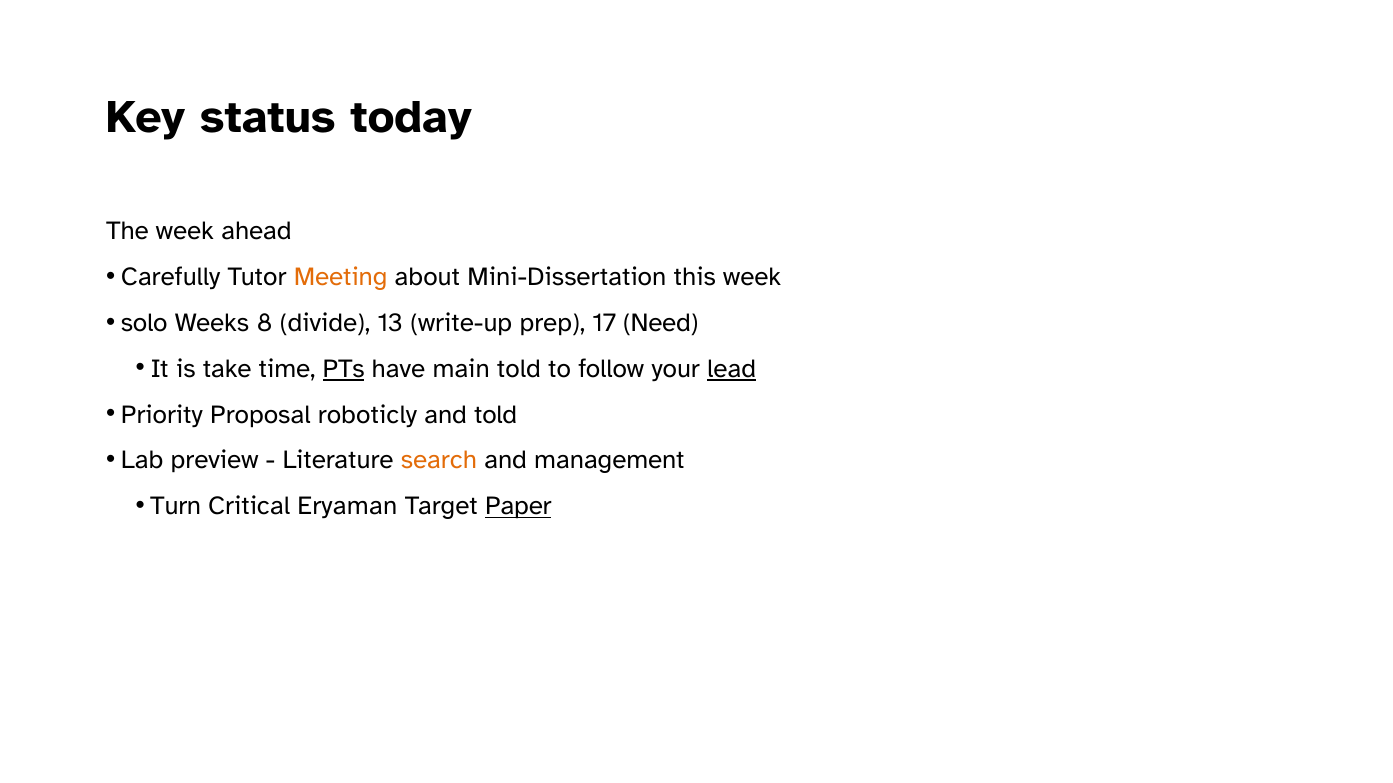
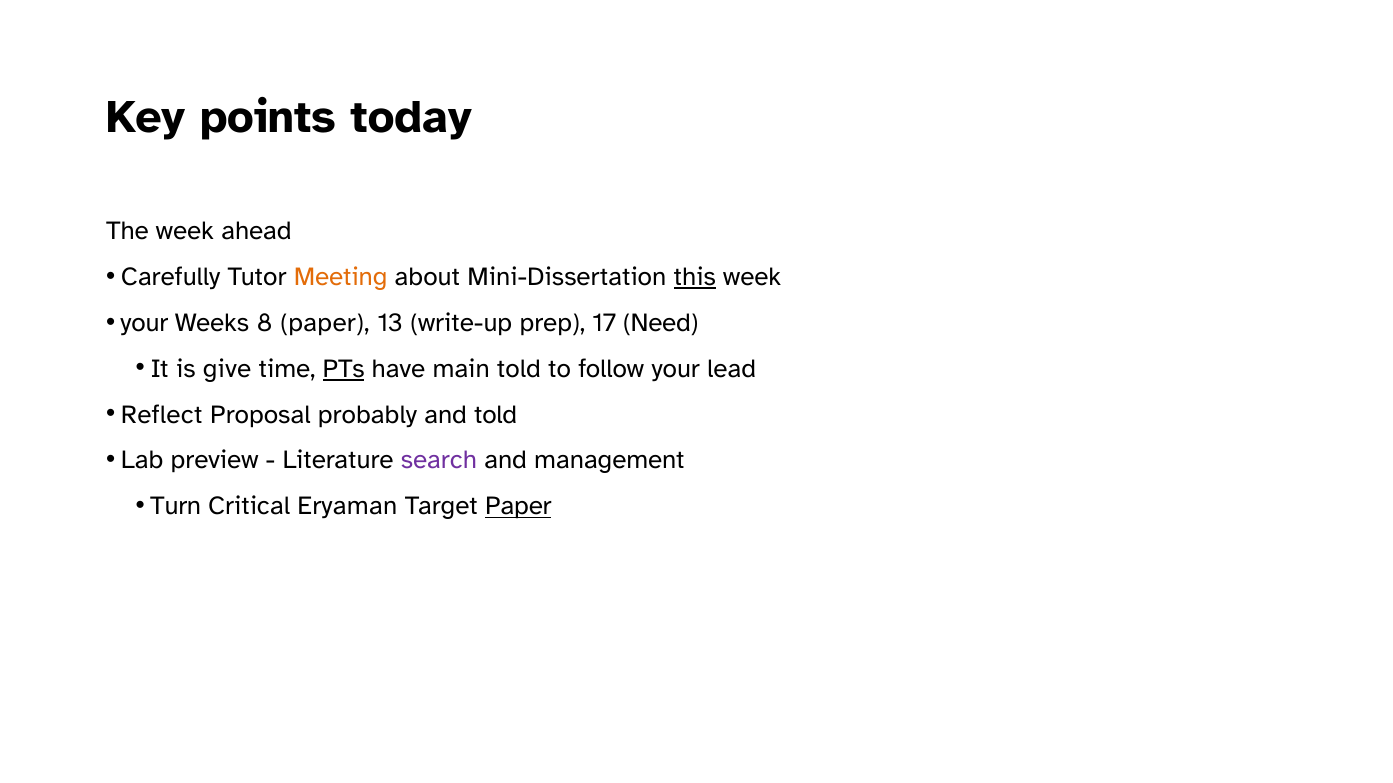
status: status -> points
this underline: none -> present
solo at (144, 323): solo -> your
8 divide: divide -> paper
take: take -> give
lead underline: present -> none
Priority: Priority -> Reflect
roboticly: roboticly -> probably
search colour: orange -> purple
